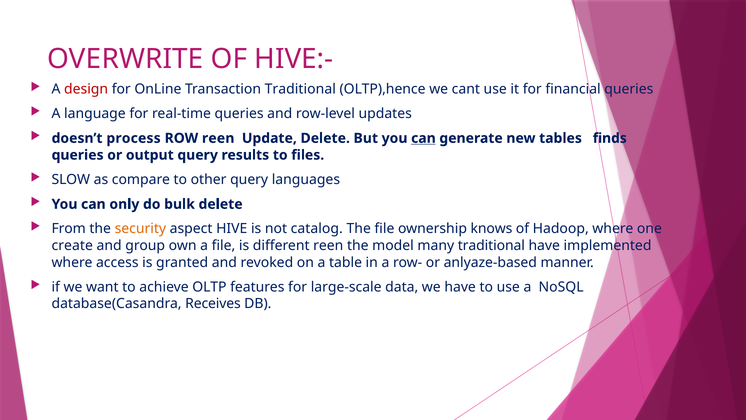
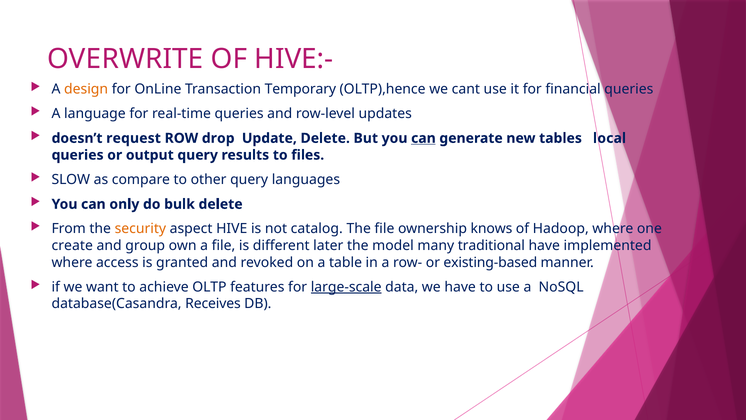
design colour: red -> orange
Transaction Traditional: Traditional -> Temporary
process: process -> request
ROW reen: reen -> drop
finds: finds -> local
different reen: reen -> later
anlyaze-based: anlyaze-based -> existing-based
large-scale underline: none -> present
